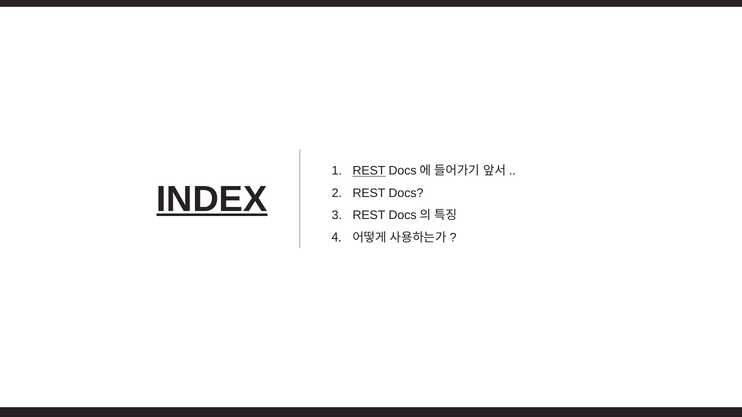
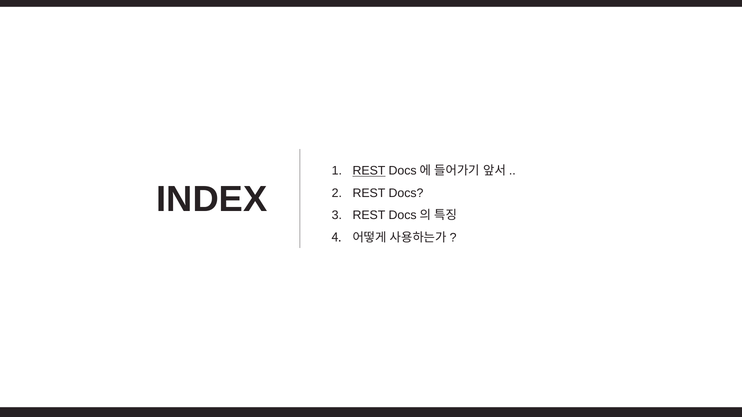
INDEX underline: present -> none
